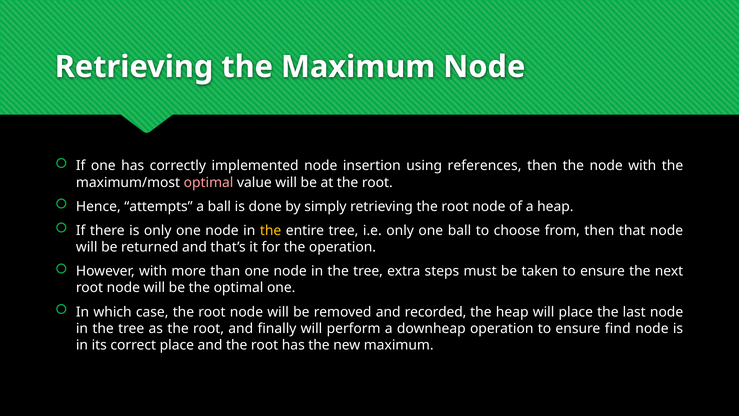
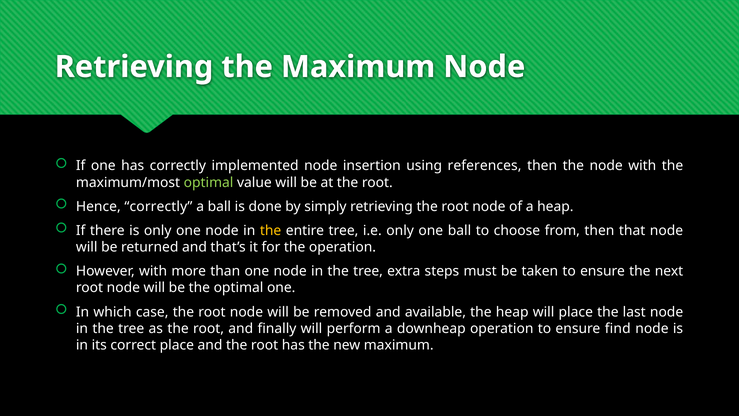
optimal at (209, 182) colour: pink -> light green
Hence attempts: attempts -> correctly
recorded: recorded -> available
